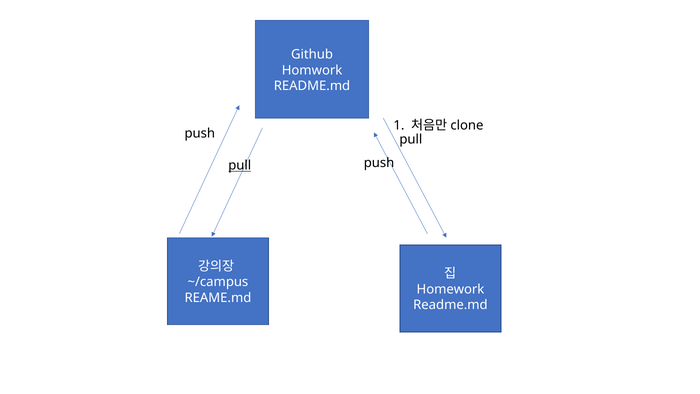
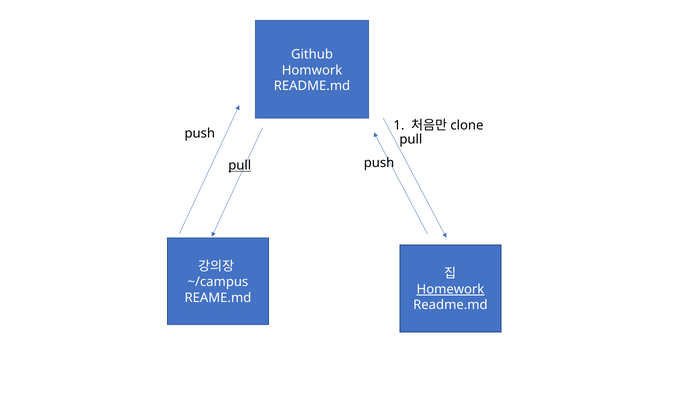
Homework underline: none -> present
